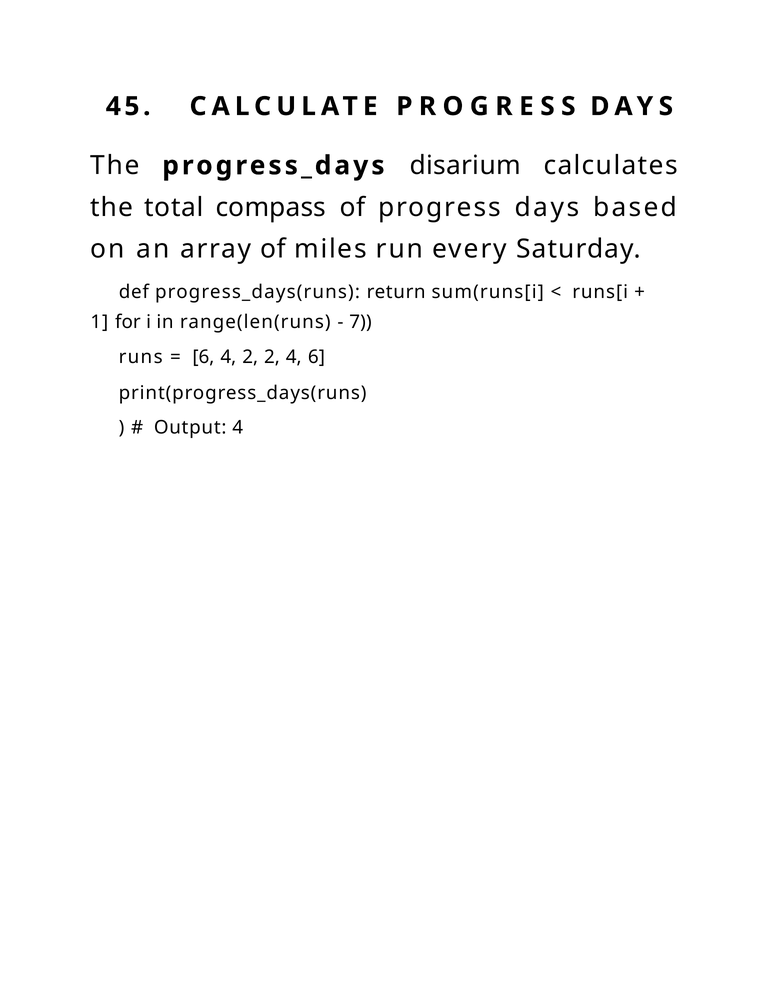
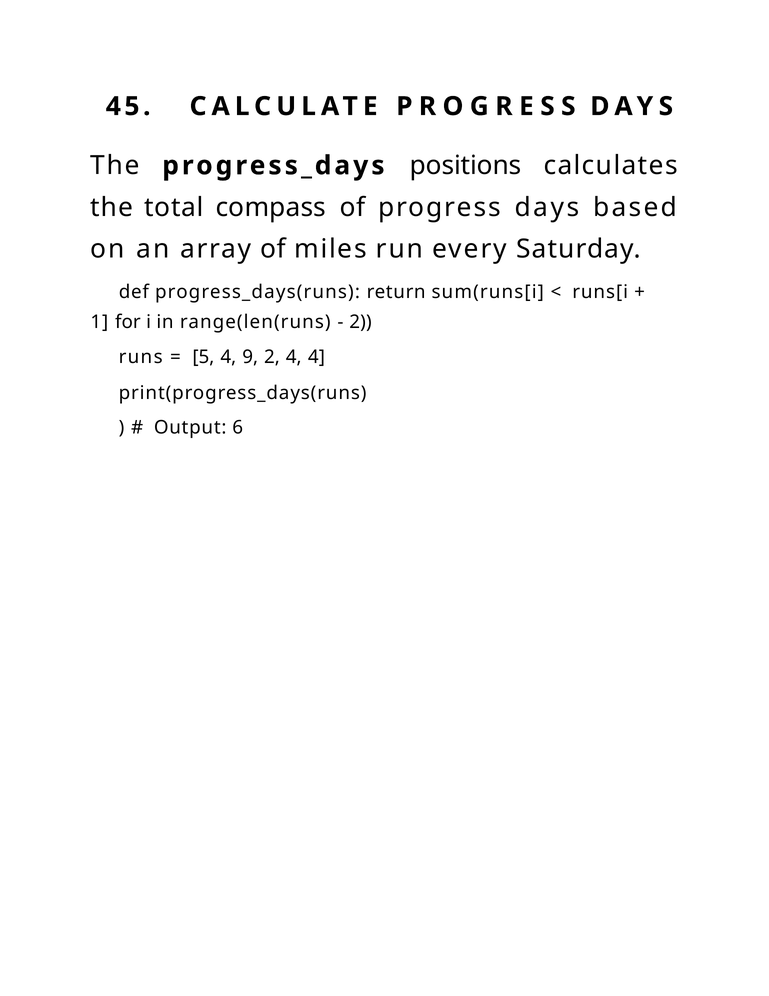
disarium: disarium -> positions
7 at (361, 322): 7 -> 2
6 at (203, 357): 6 -> 5
4 2: 2 -> 9
4 6: 6 -> 4
Output 4: 4 -> 6
